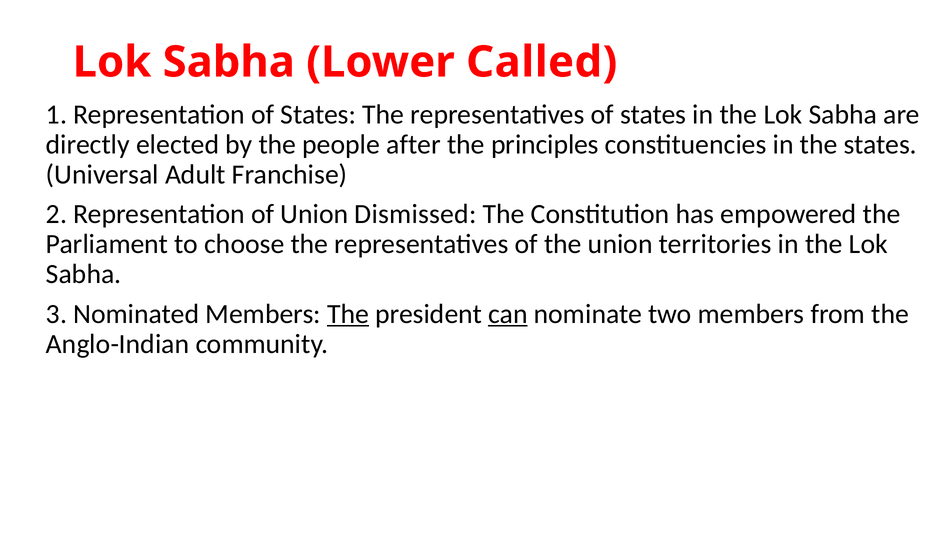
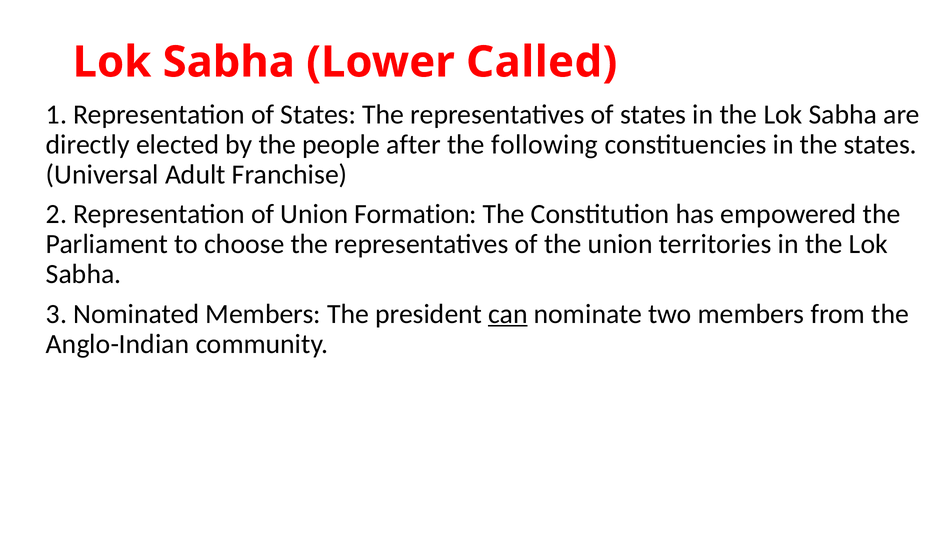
principles: principles -> following
Dismissed: Dismissed -> Formation
The at (348, 314) underline: present -> none
